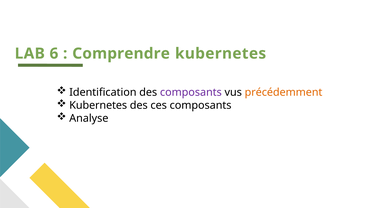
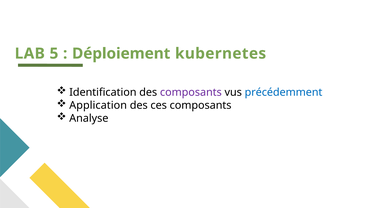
6: 6 -> 5
Comprendre: Comprendre -> Déploiement
précédemment colour: orange -> blue
Kubernetes at (98, 105): Kubernetes -> Application
